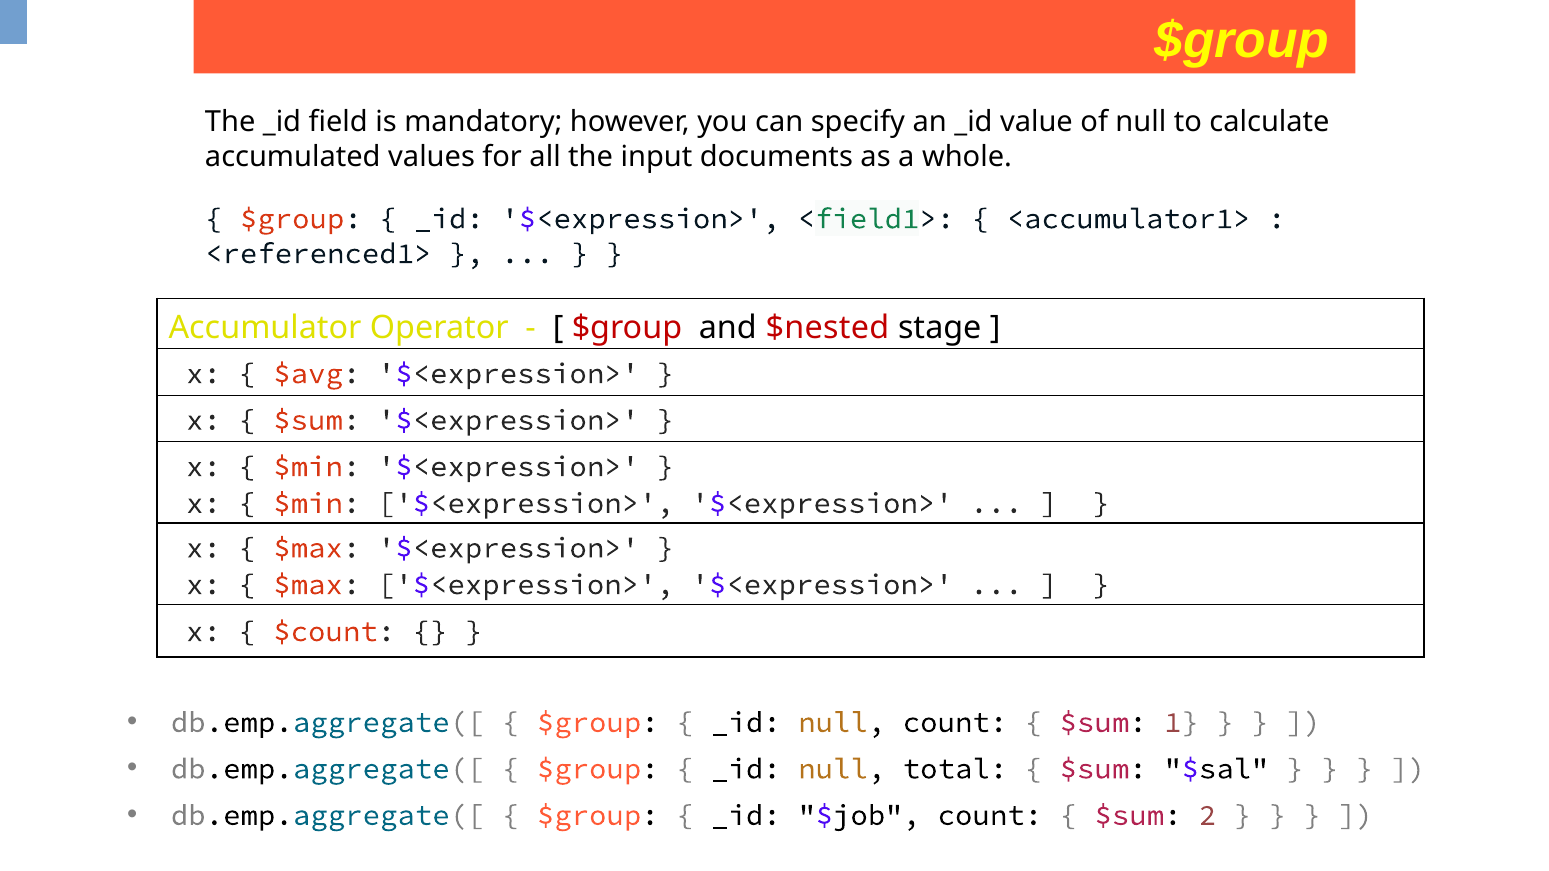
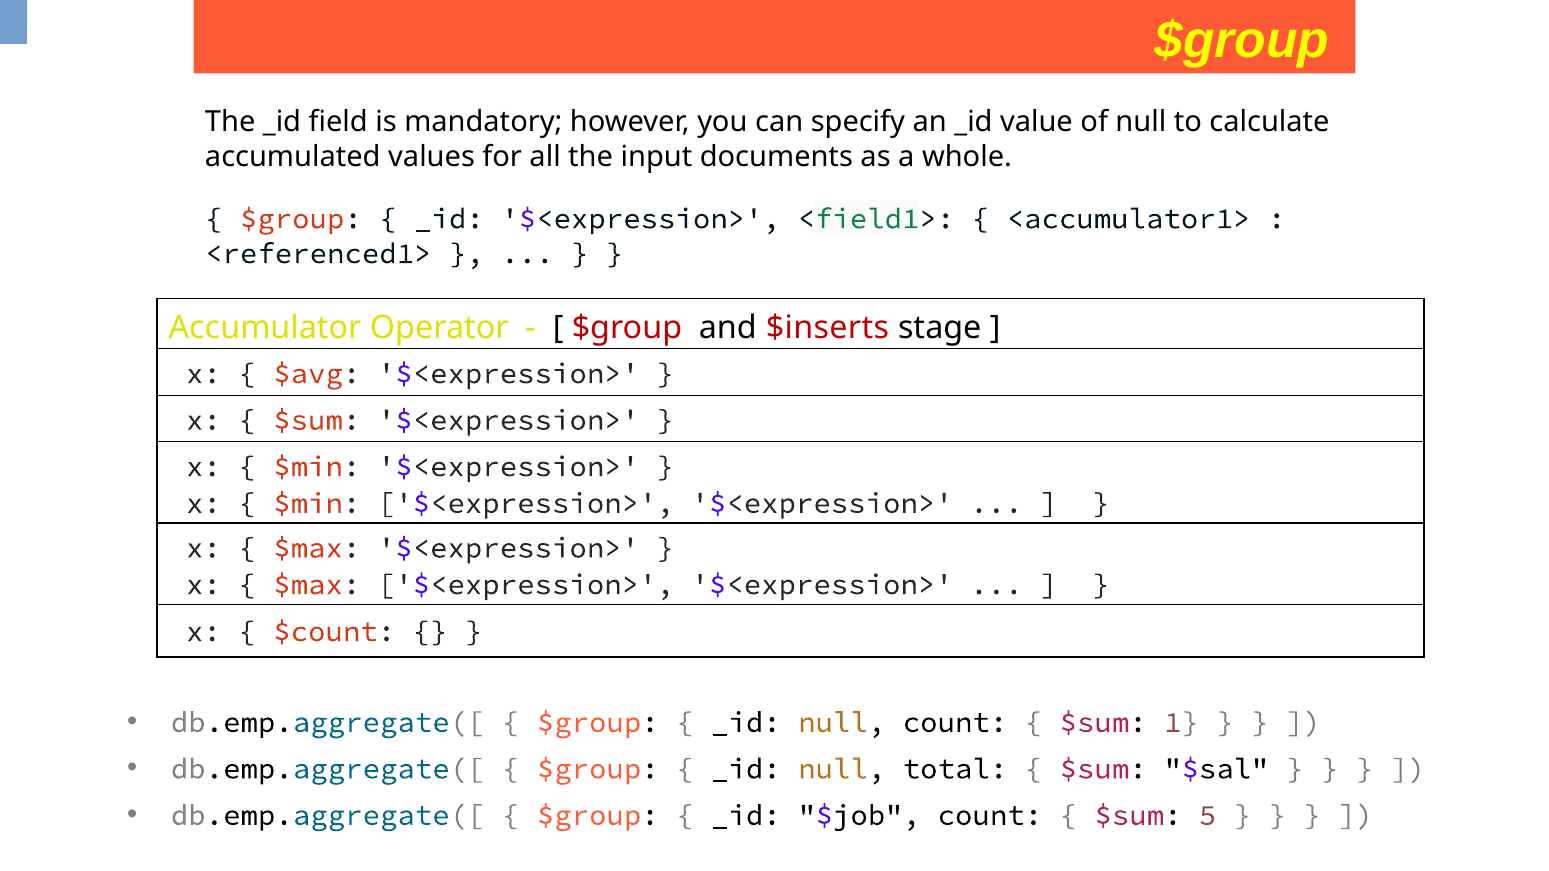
$nested: $nested -> $inserts
2: 2 -> 5
